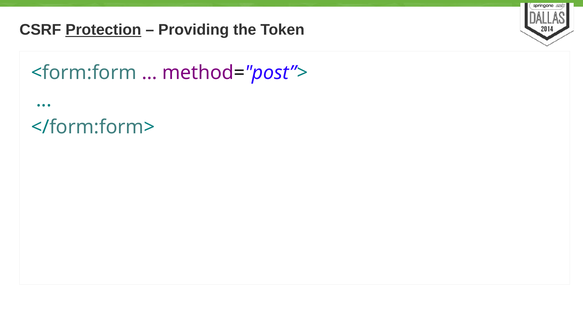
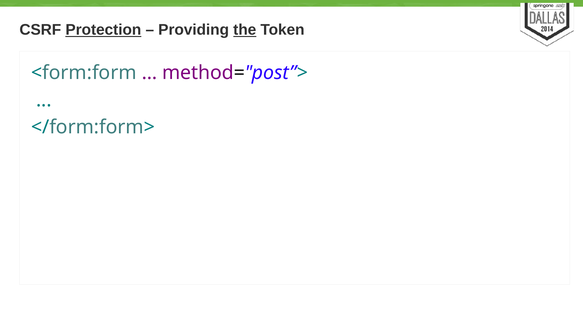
the underline: none -> present
